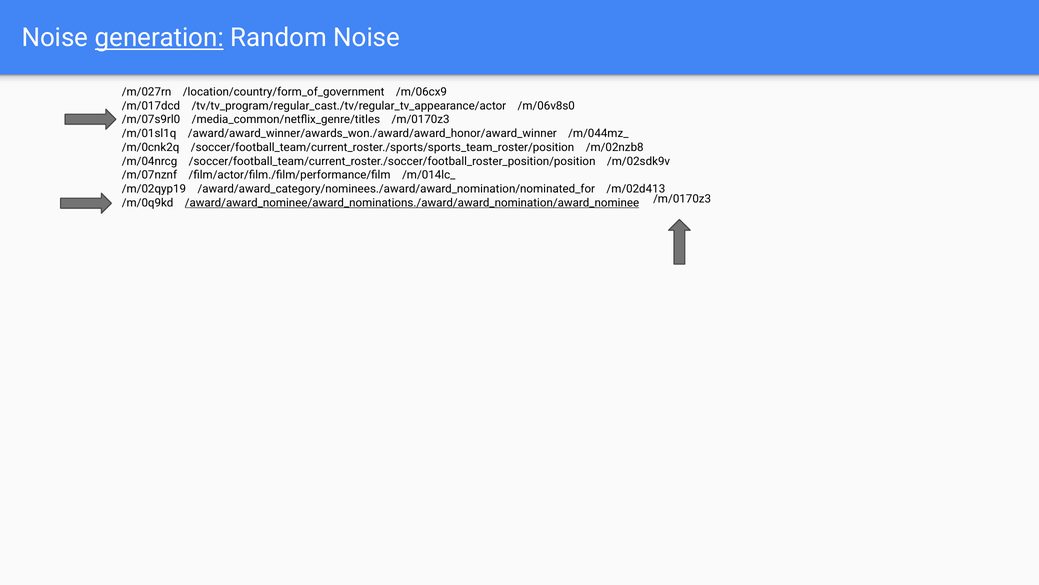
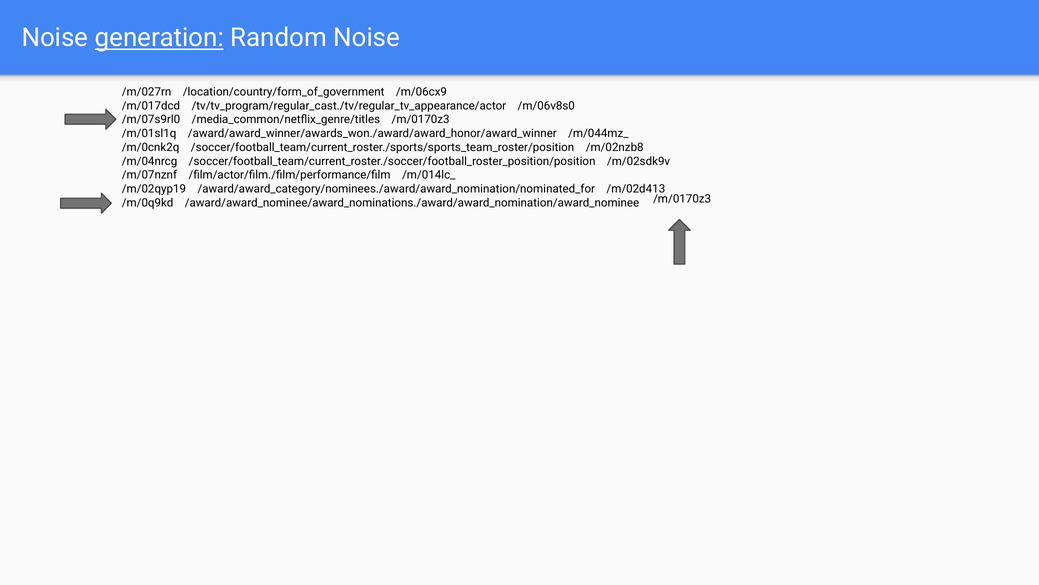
/award/award_nominee/award_nominations./award/award_nomination/award_nominee underline: present -> none
